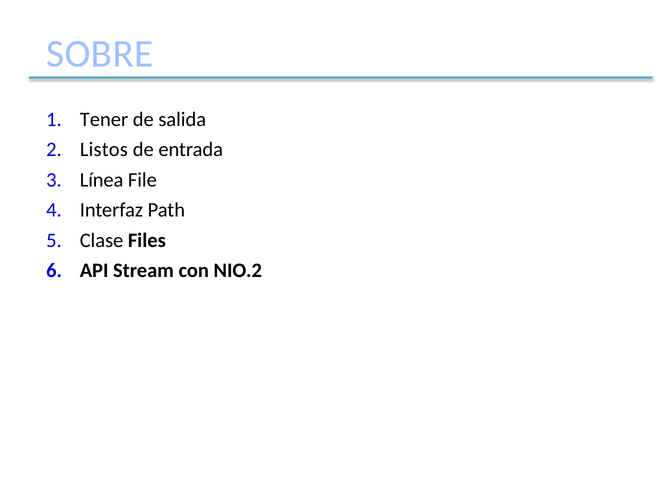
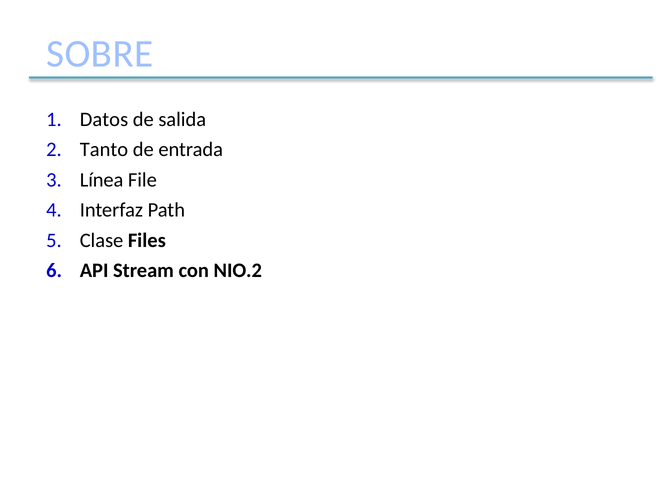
Tener: Tener -> Datos
Listos: Listos -> Tanto
